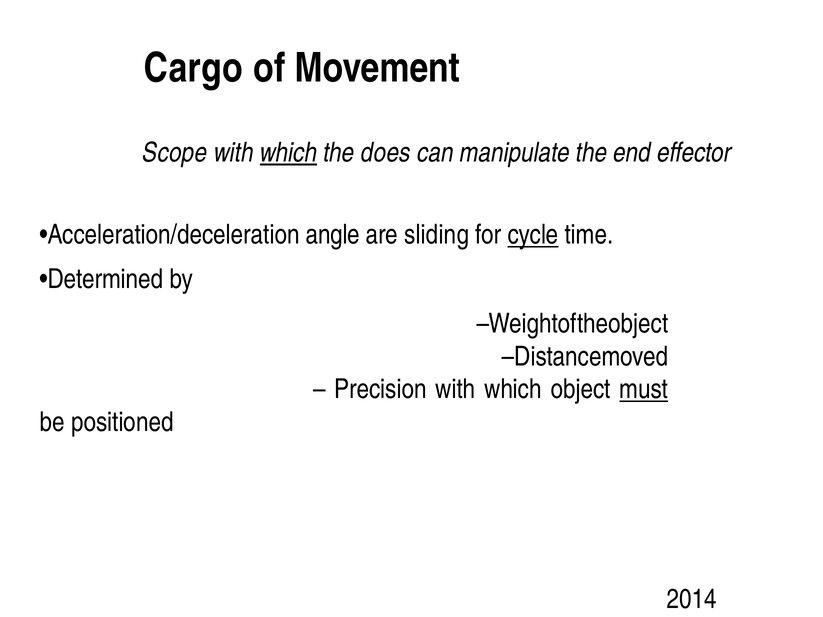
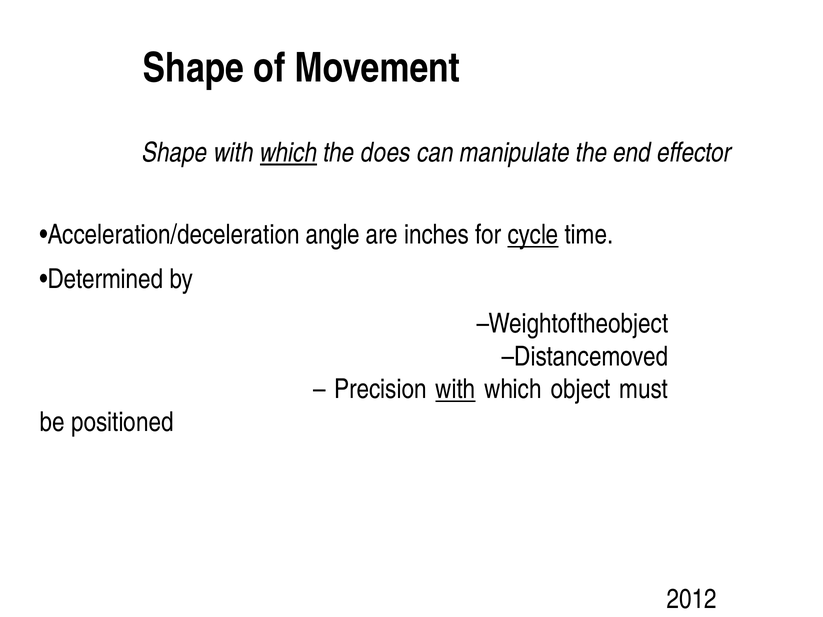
Cargo at (193, 68): Cargo -> Shape
Scope at (175, 153): Scope -> Shape
sliding: sliding -> inches
with at (455, 390) underline: none -> present
must underline: present -> none
2014: 2014 -> 2012
